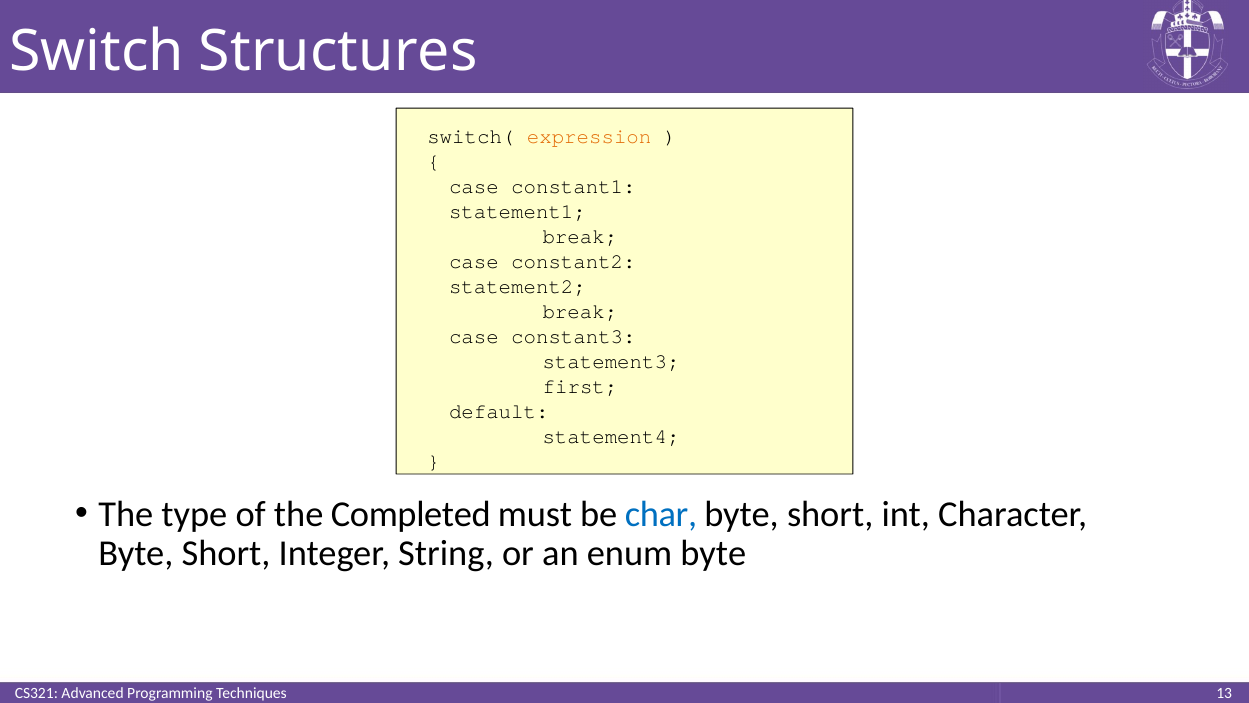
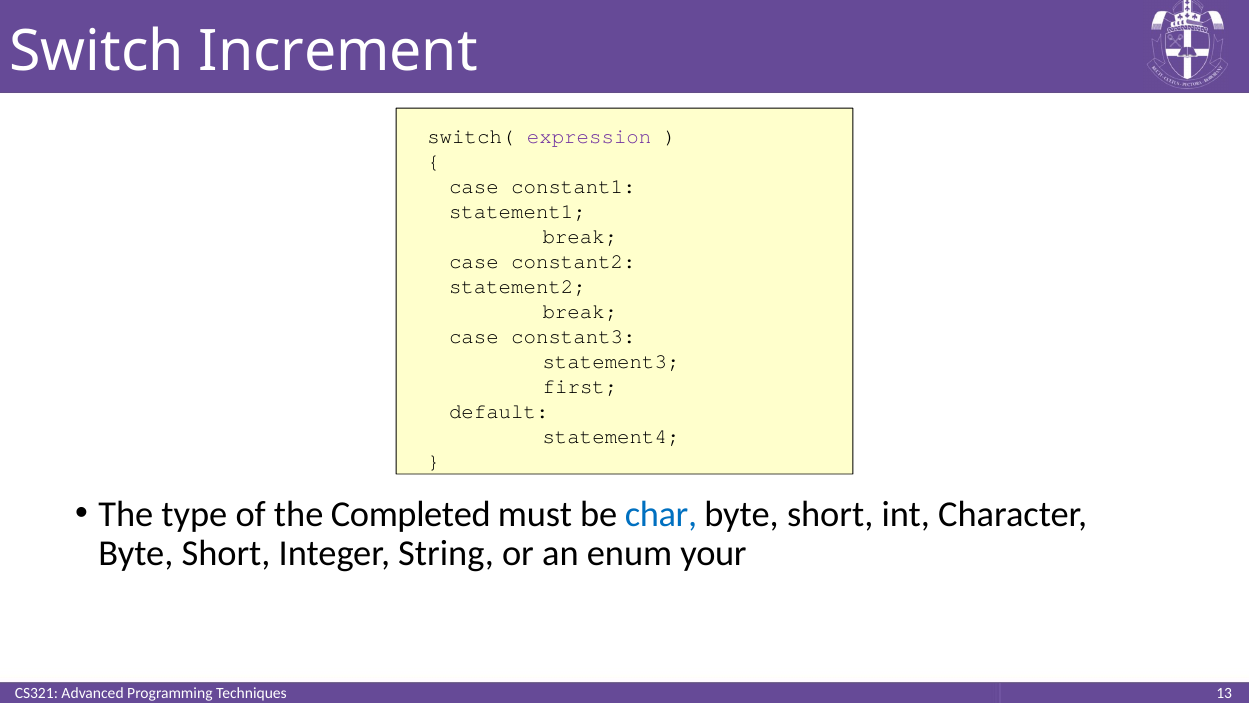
Structures: Structures -> Increment
expression colour: orange -> purple
enum byte: byte -> your
